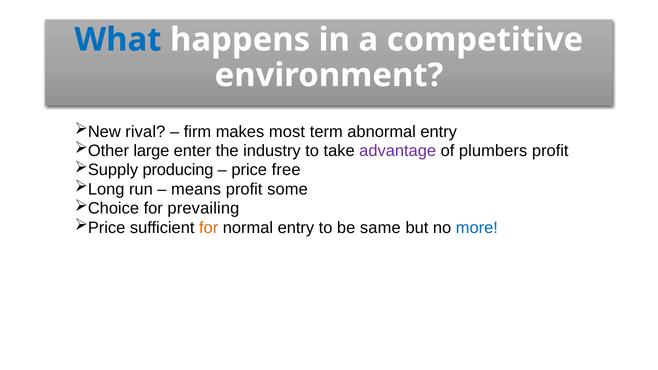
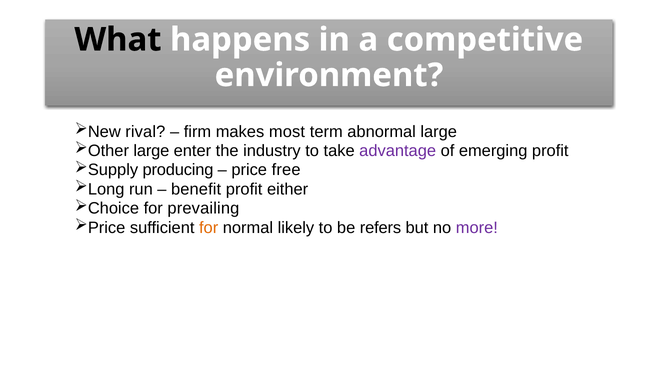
What colour: blue -> black
abnormal entry: entry -> large
plumbers: plumbers -> emerging
means: means -> benefit
some: some -> either
normal entry: entry -> likely
same: same -> refers
more colour: blue -> purple
